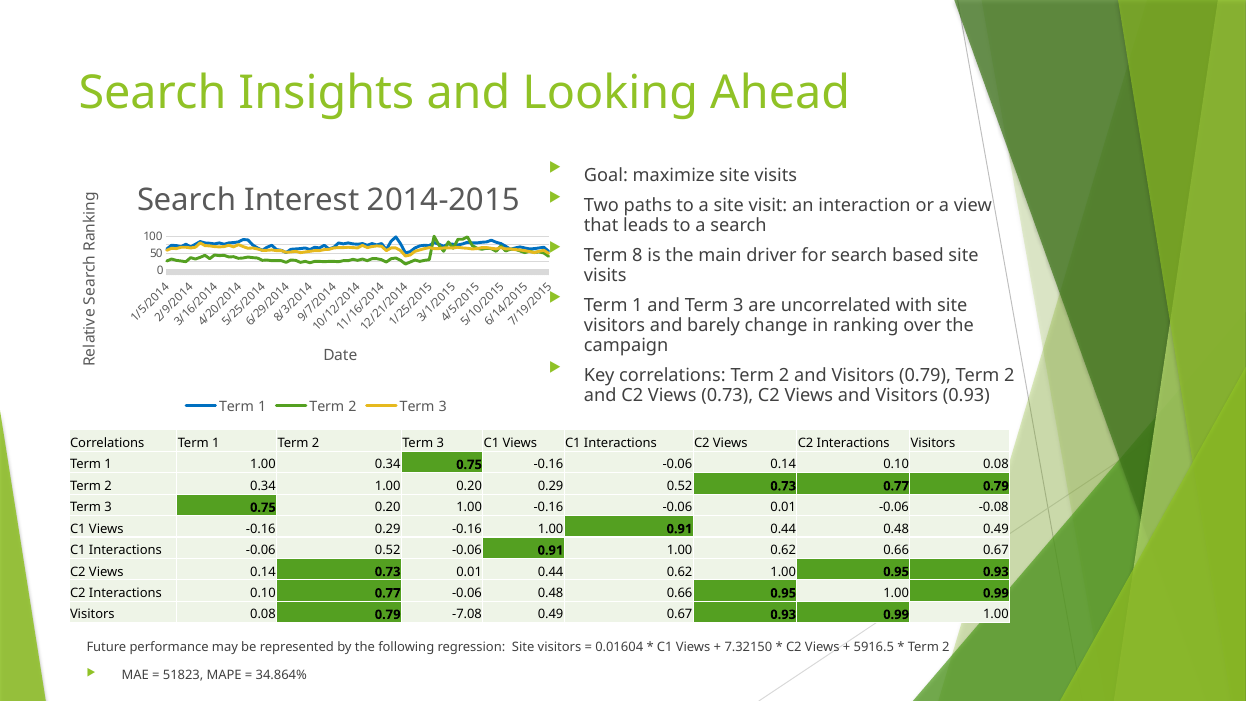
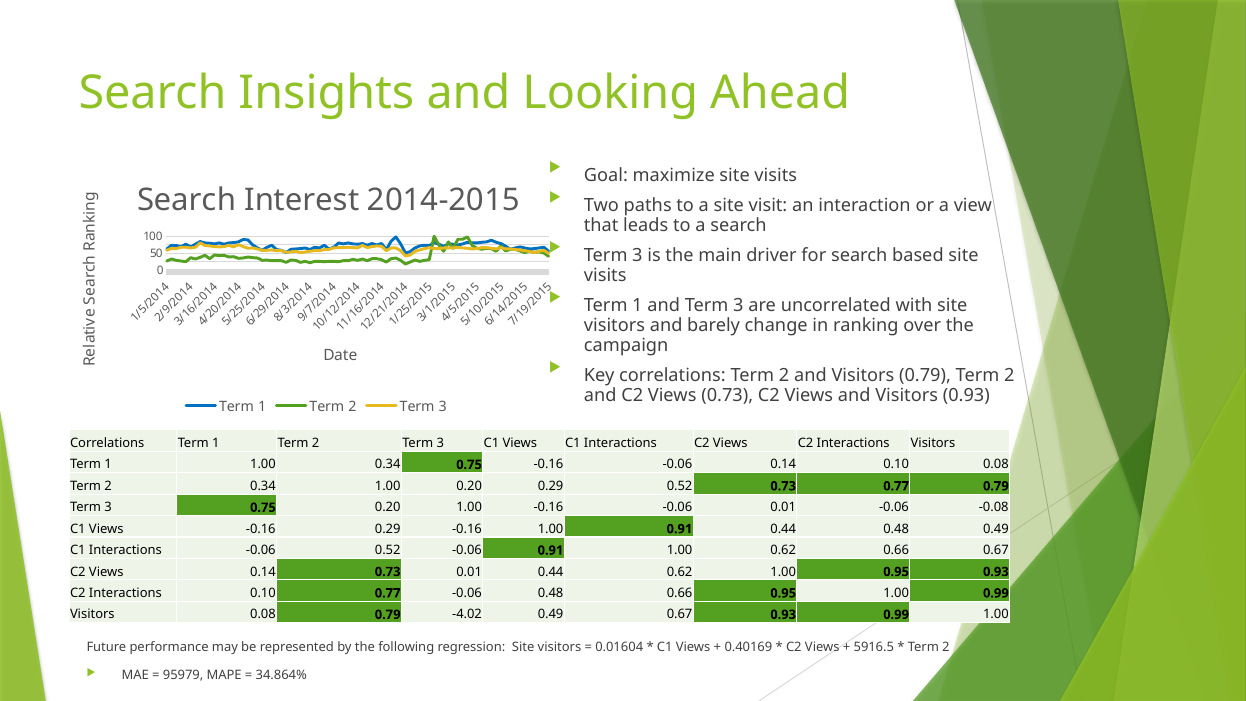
8 at (637, 256): 8 -> 3
-7.08: -7.08 -> -4.02
7.32150: 7.32150 -> 0.40169
51823: 51823 -> 95979
